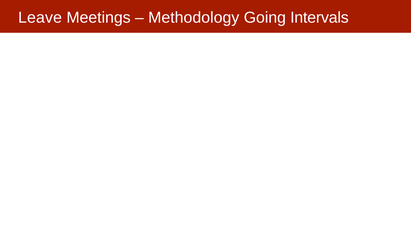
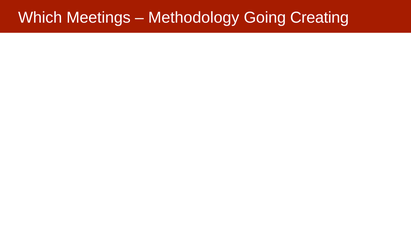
Leave: Leave -> Which
Intervals: Intervals -> Creating
